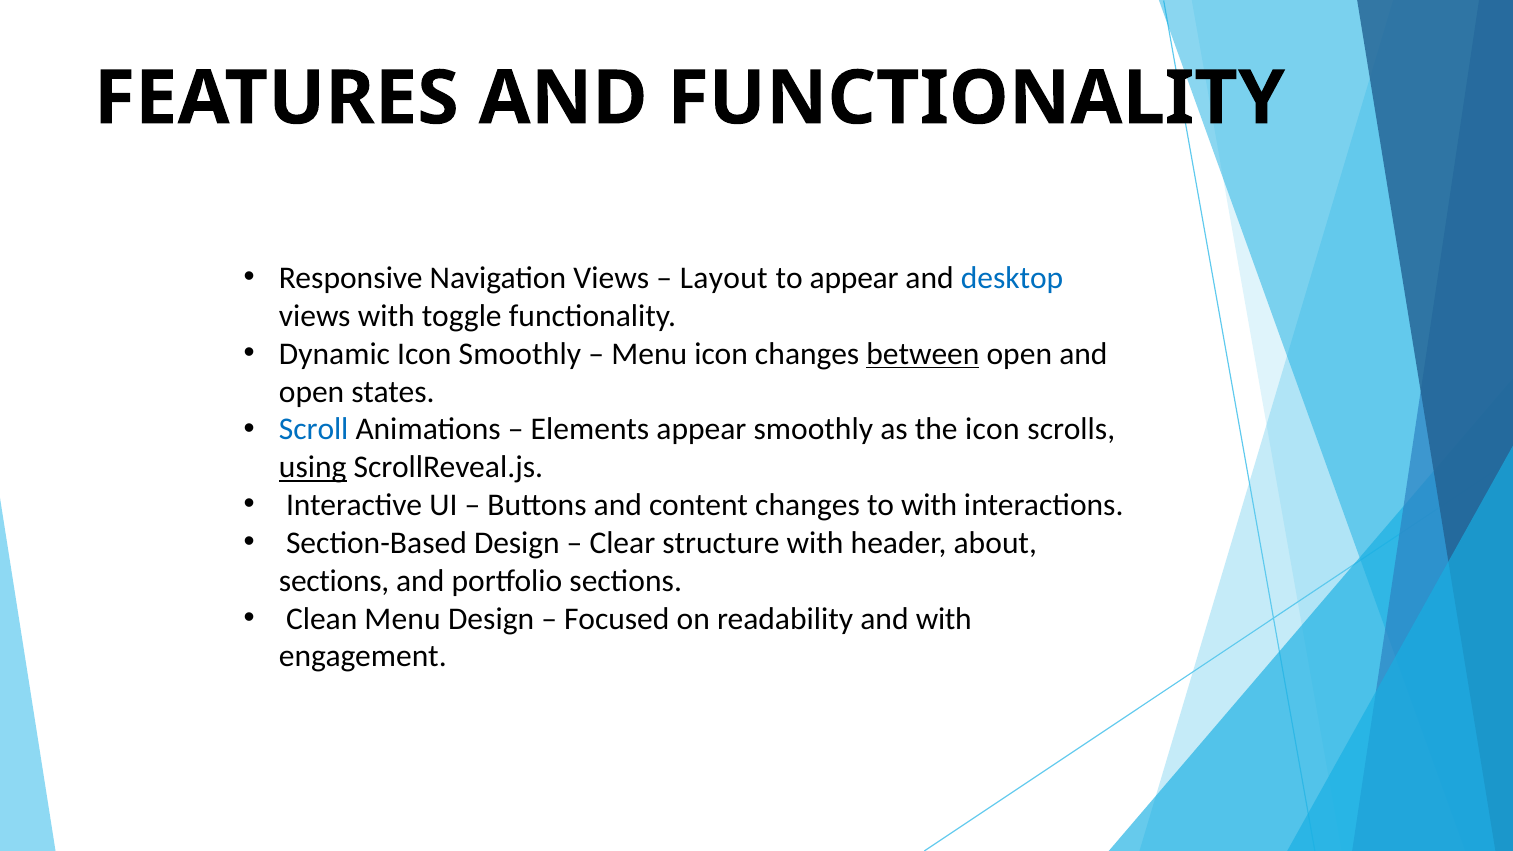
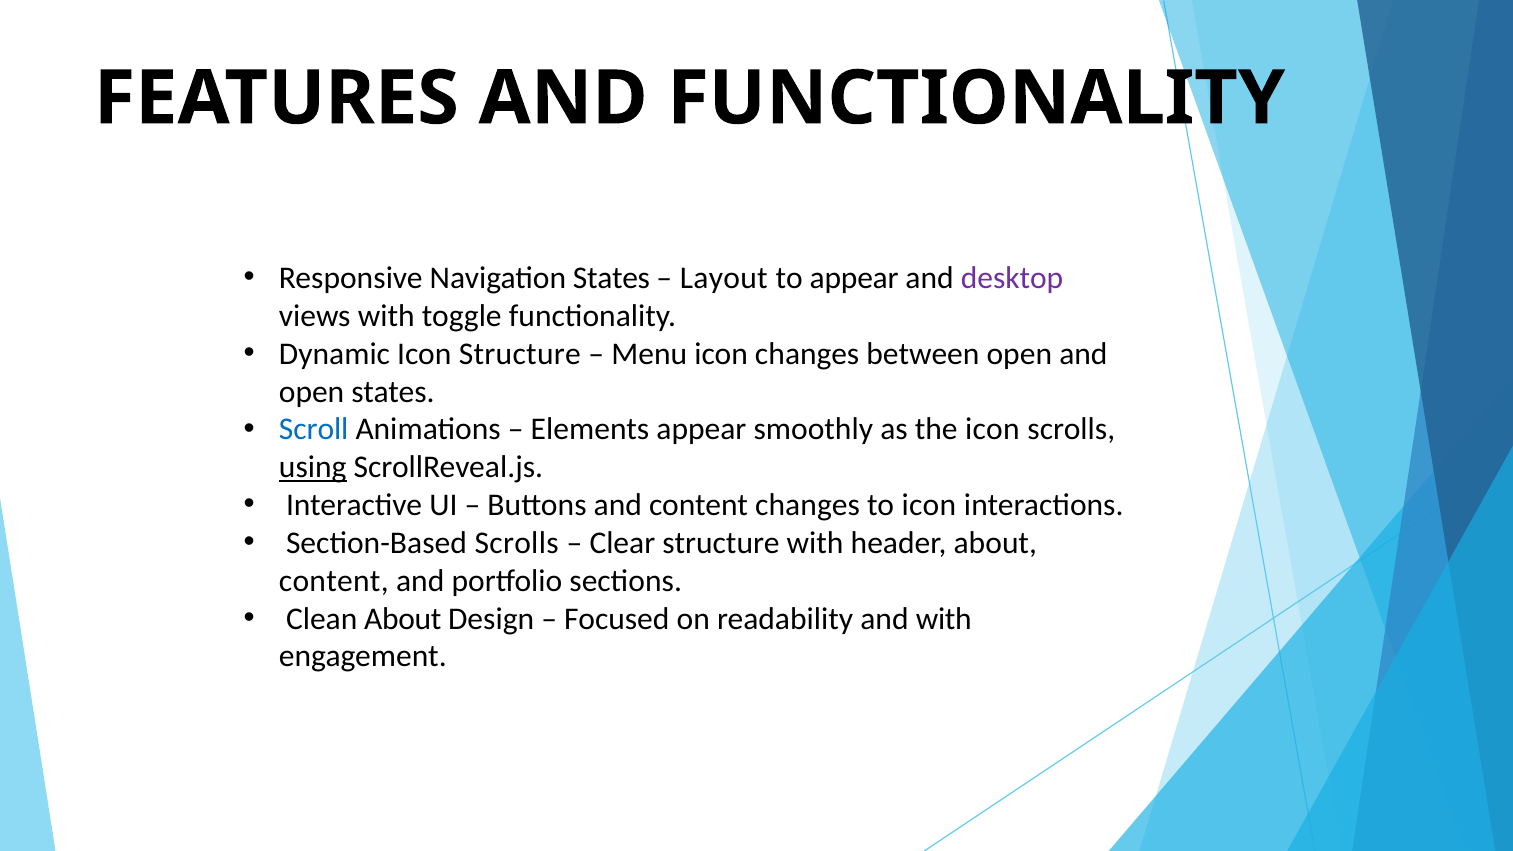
Navigation Views: Views -> States
desktop colour: blue -> purple
Icon Smoothly: Smoothly -> Structure
between underline: present -> none
to with: with -> icon
Section-Based Design: Design -> Scrolls
sections at (334, 581): sections -> content
Clean Menu: Menu -> About
